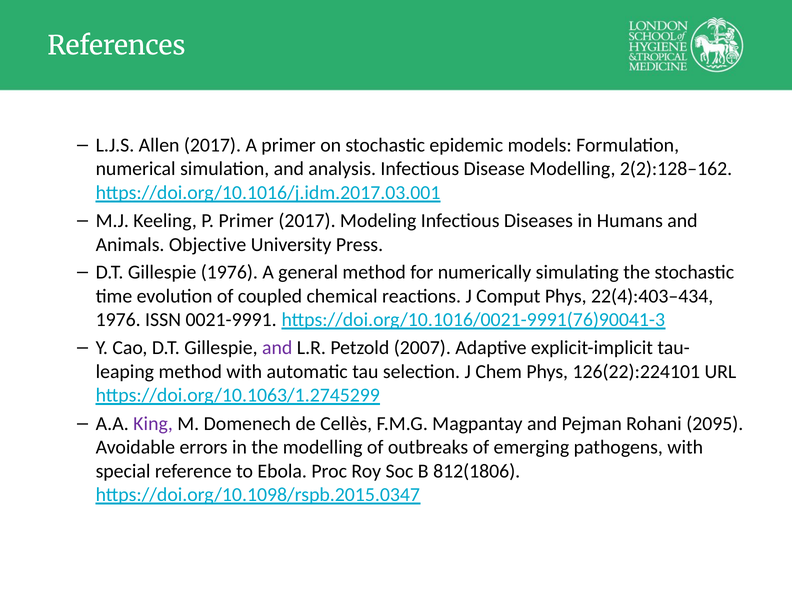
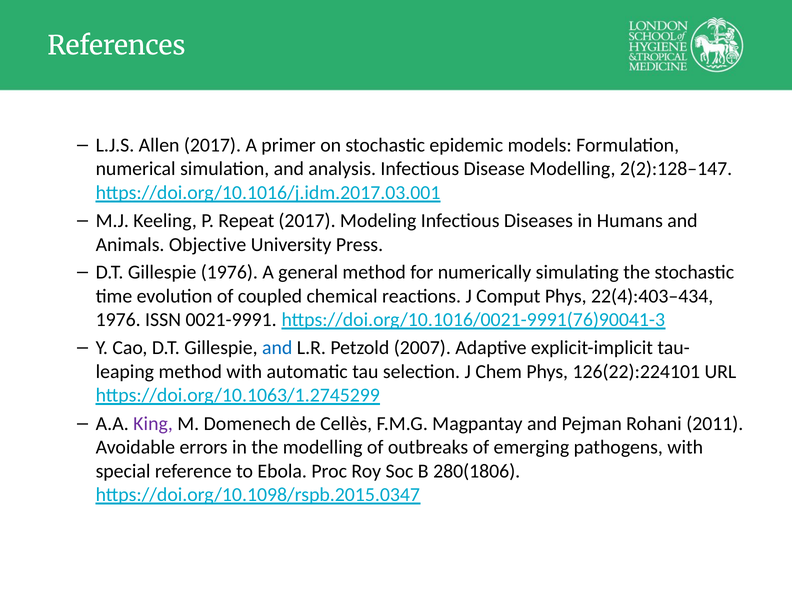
2(2):128–162: 2(2):128–162 -> 2(2):128–147
P Primer: Primer -> Repeat
and at (277, 348) colour: purple -> blue
2095: 2095 -> 2011
812(1806: 812(1806 -> 280(1806
